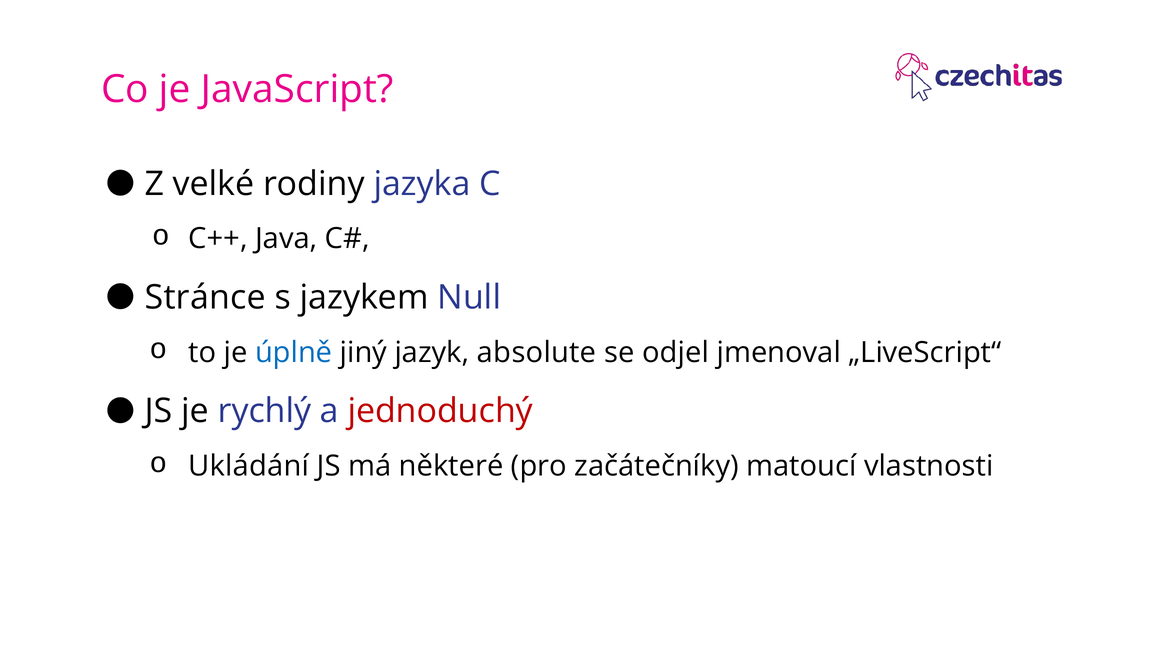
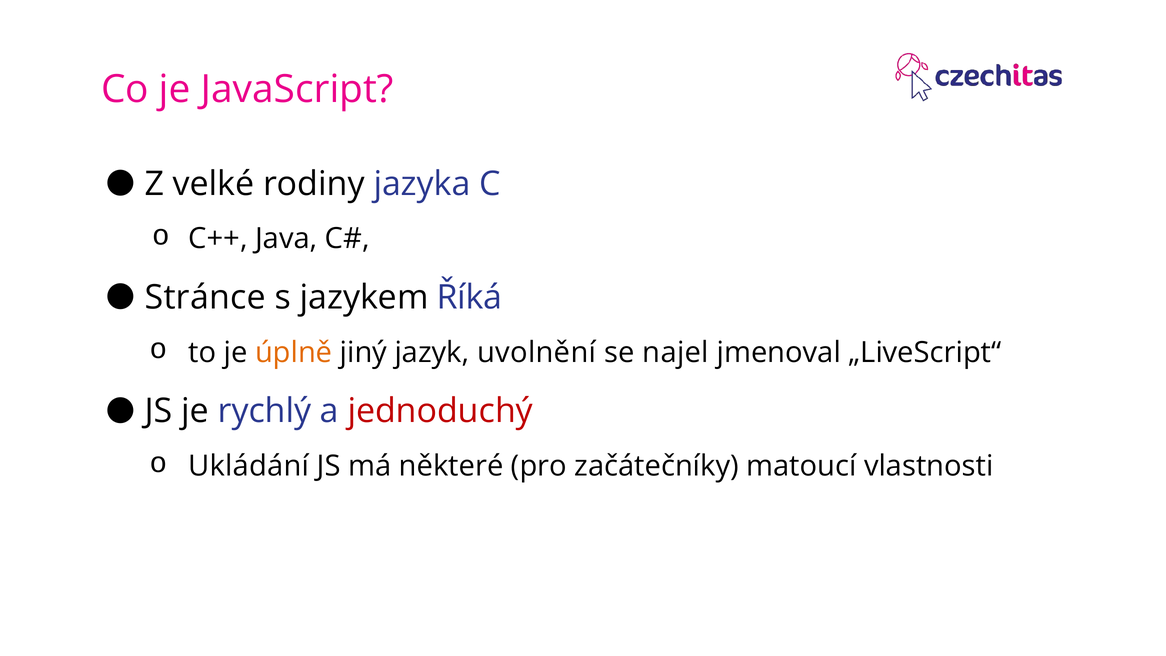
Null: Null -> Říká
úplně colour: blue -> orange
absolute: absolute -> uvolnění
odjel: odjel -> najel
